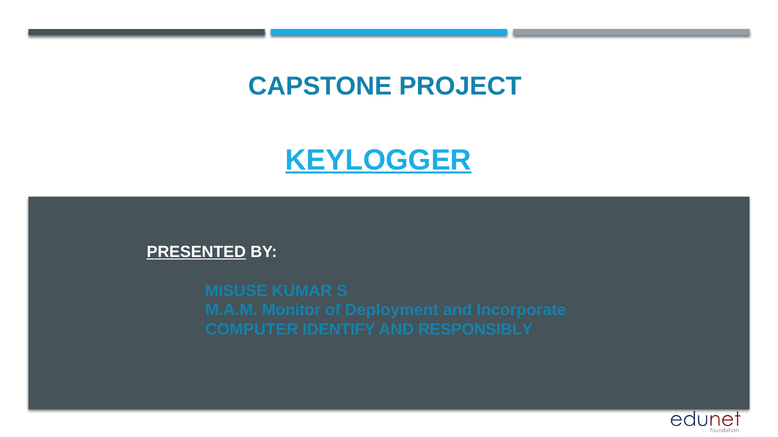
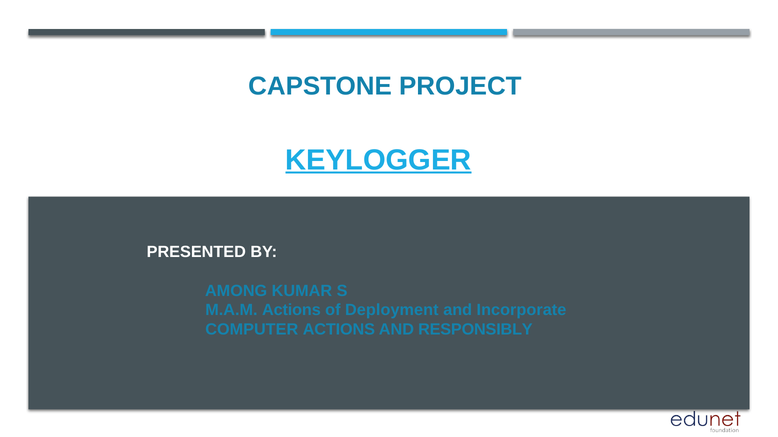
PRESENTED underline: present -> none
MISUSE: MISUSE -> AMONG
M.A.M Monitor: Monitor -> Actions
COMPUTER IDENTIFY: IDENTIFY -> ACTIONS
